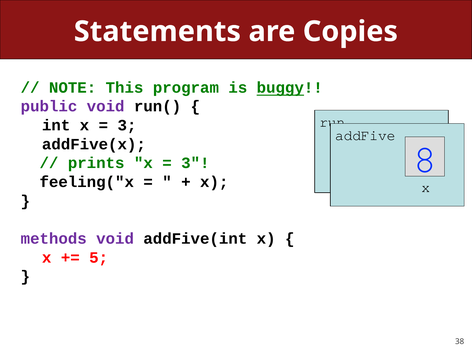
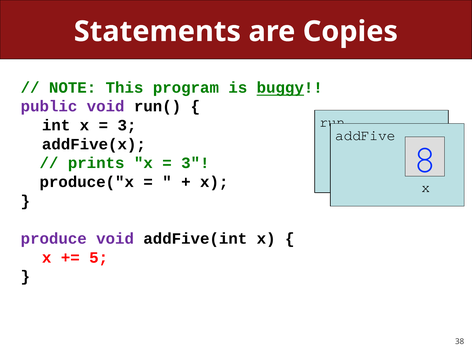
feeling("x: feeling("x -> produce("x
methods: methods -> produce
